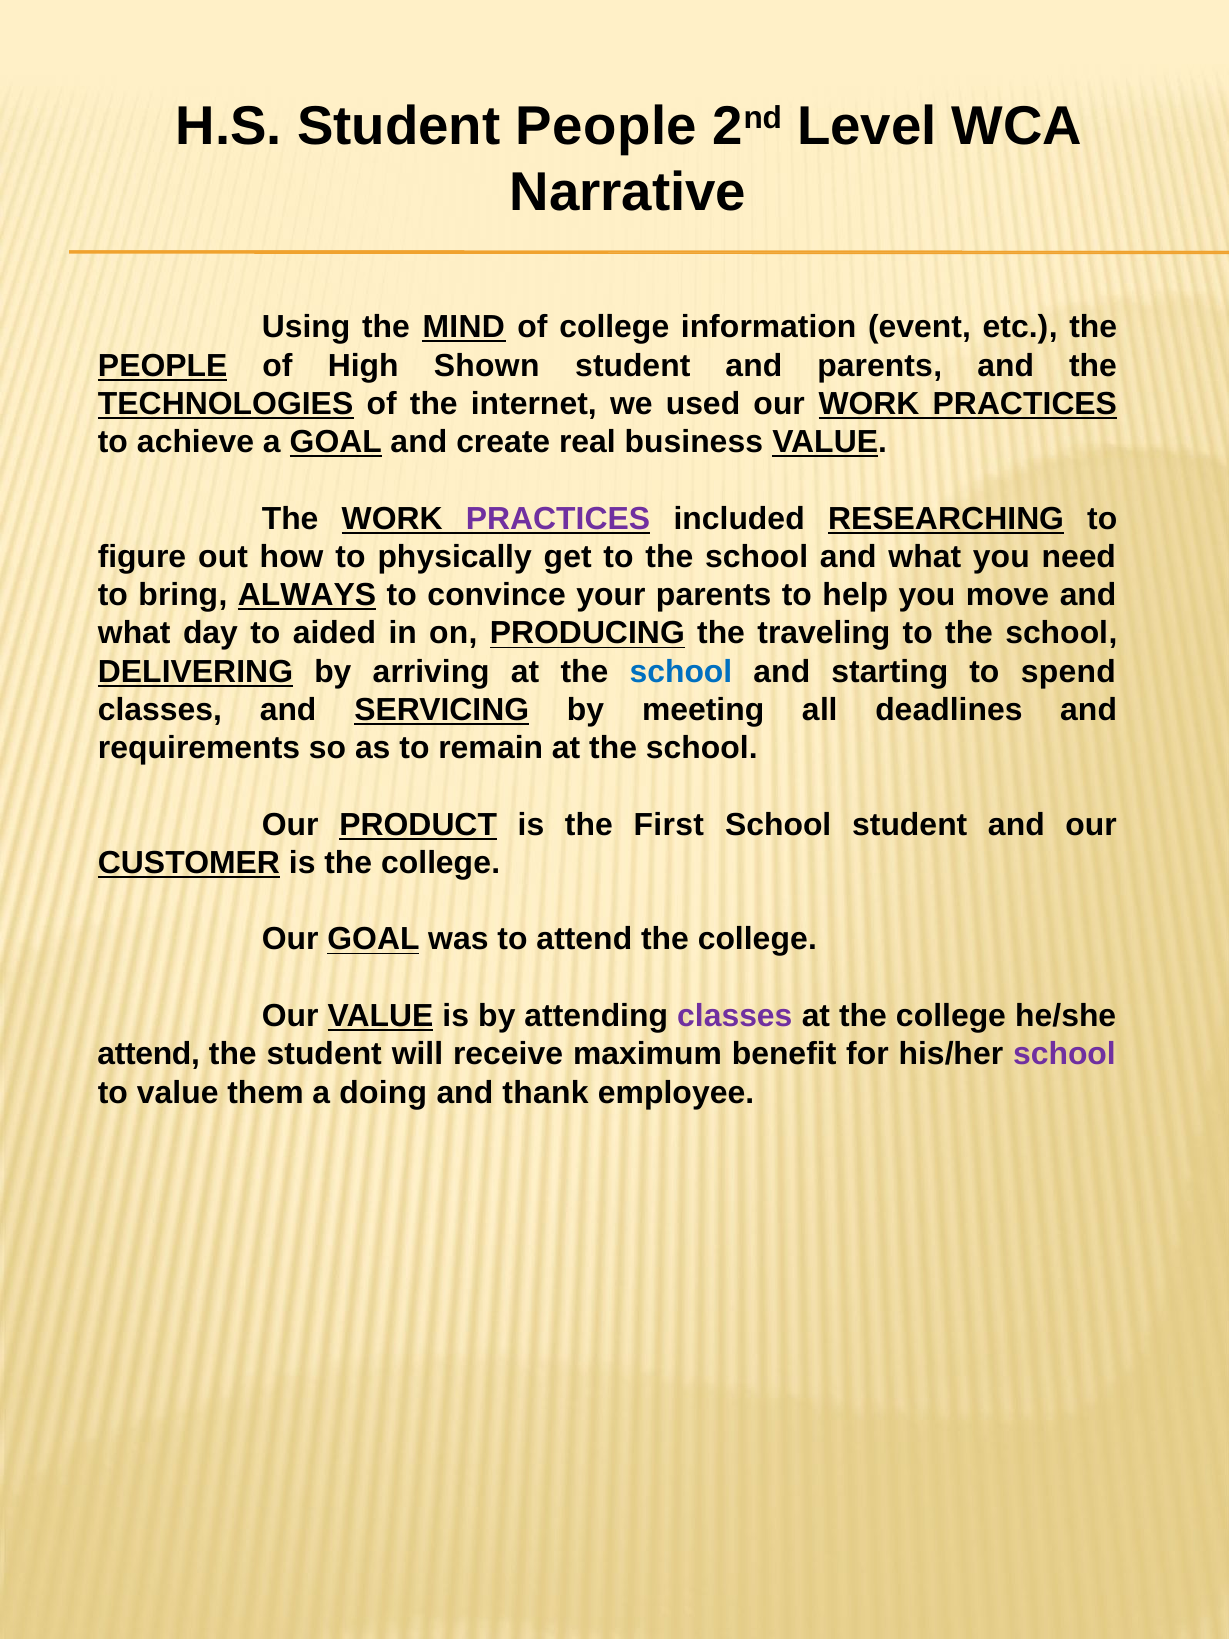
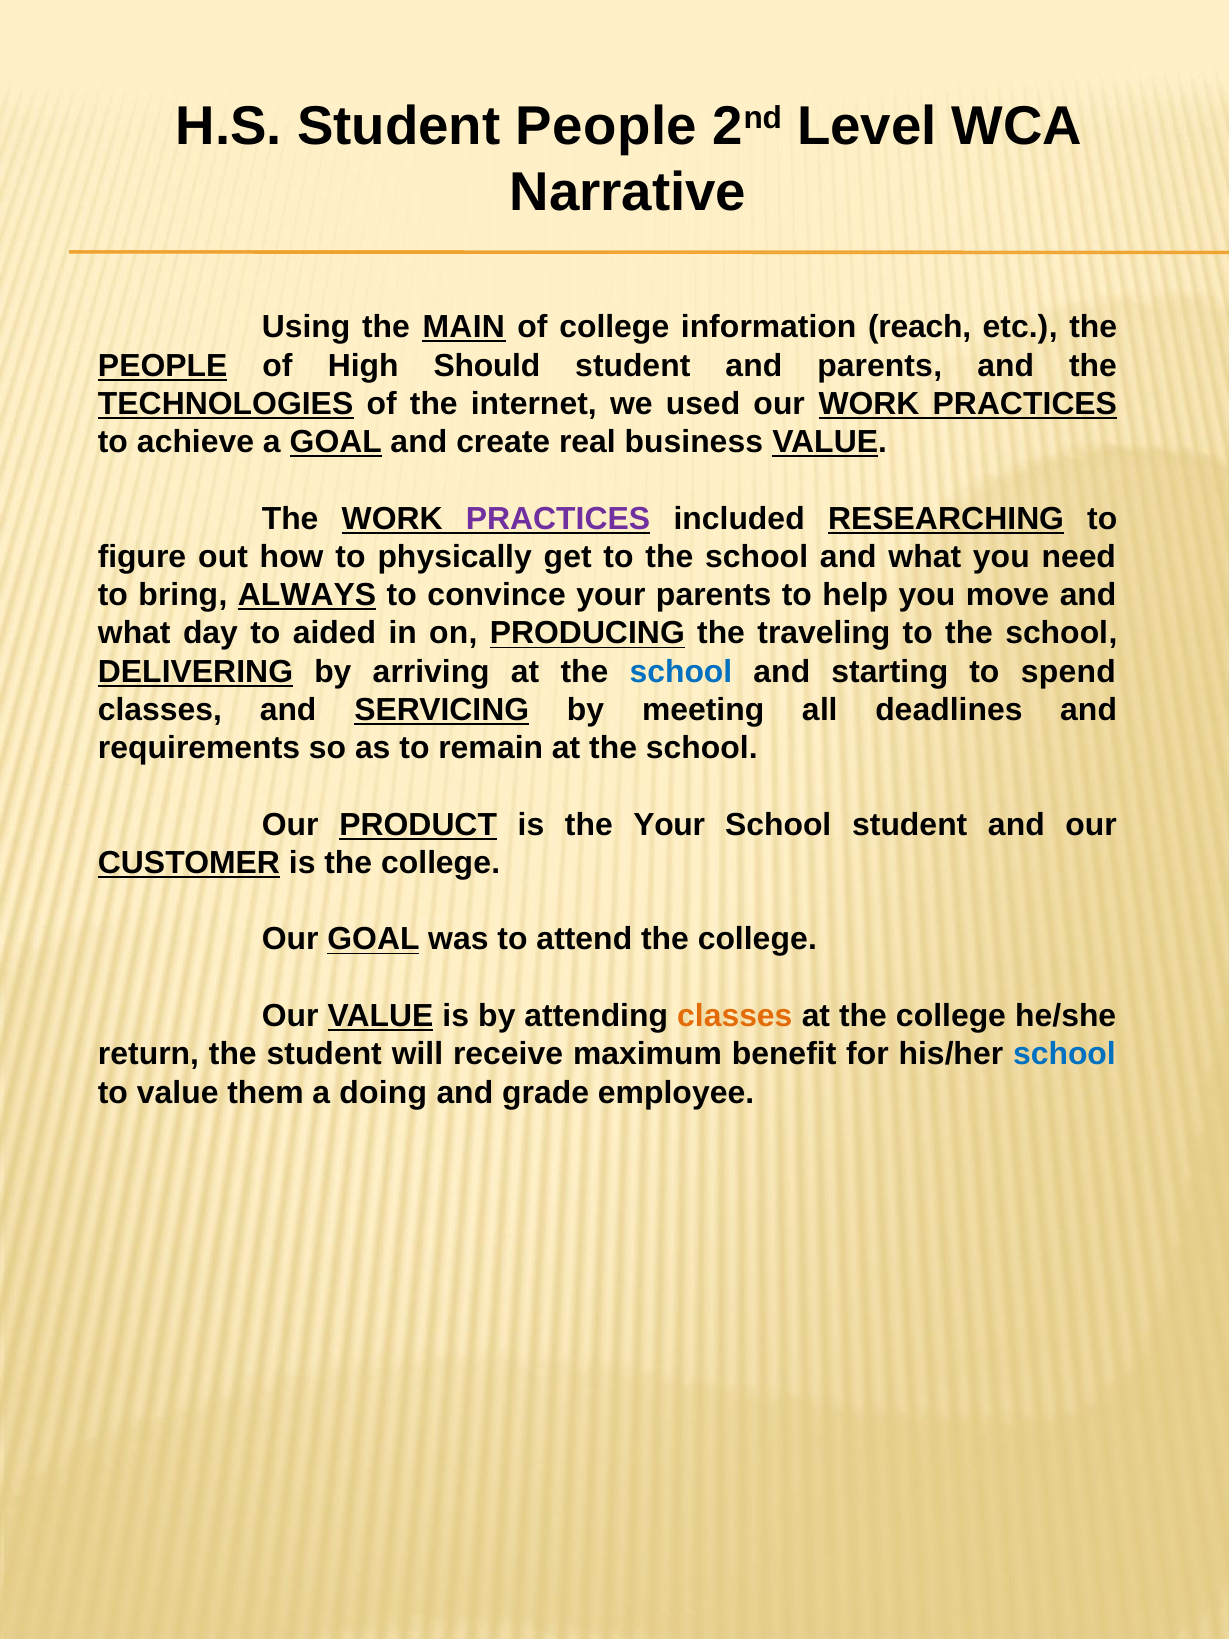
MIND: MIND -> MAIN
event: event -> reach
Shown: Shown -> Should
the First: First -> Your
classes at (735, 1016) colour: purple -> orange
attend at (149, 1054): attend -> return
school at (1064, 1054) colour: purple -> blue
thank: thank -> grade
